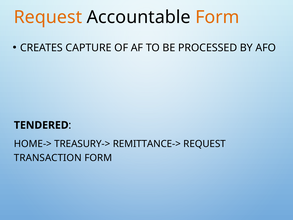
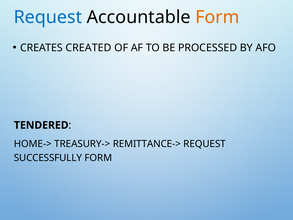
Request at (48, 17) colour: orange -> blue
CAPTURE: CAPTURE -> CREATED
TRANSACTION: TRANSACTION -> SUCCESSFULLY
